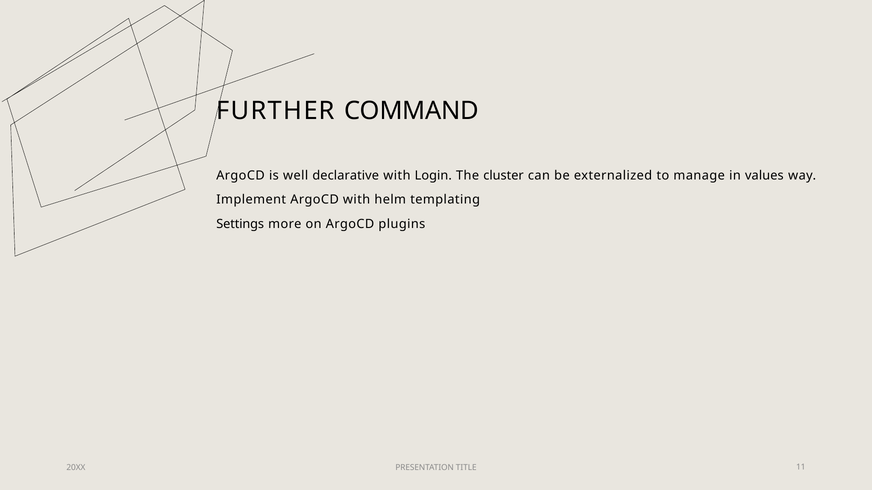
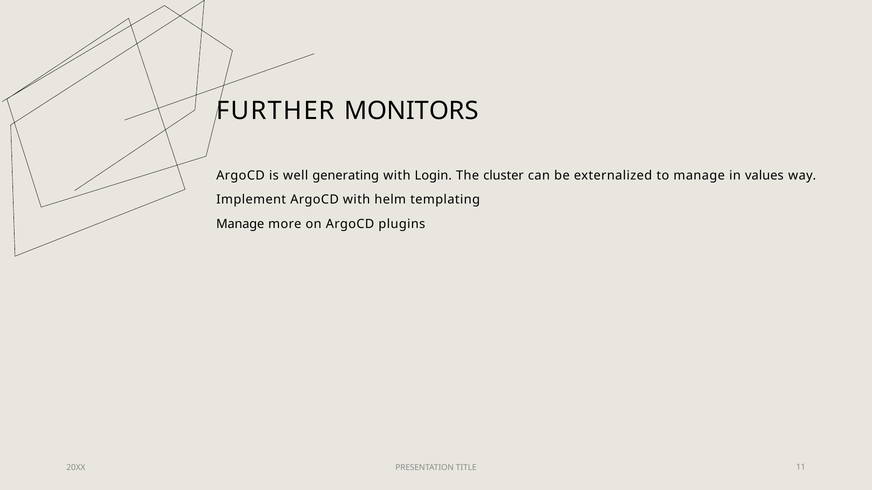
COMMAND: COMMAND -> MONITORS
declarative: declarative -> generating
Settings at (240, 224): Settings -> Manage
